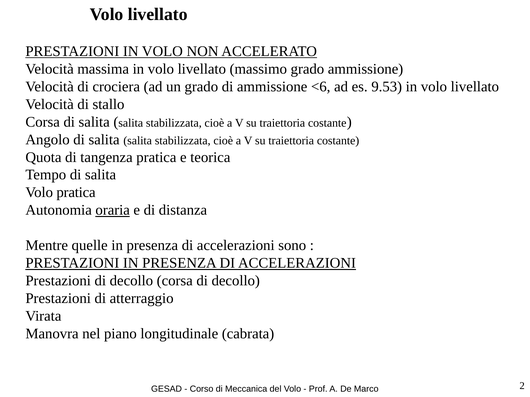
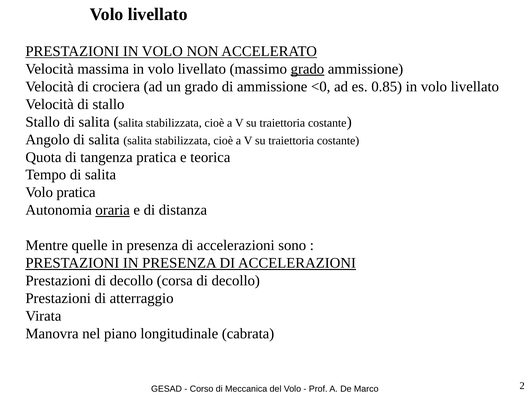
grado at (307, 69) underline: none -> present
<6: <6 -> <0
9.53: 9.53 -> 0.85
Corsa at (43, 122): Corsa -> Stallo
